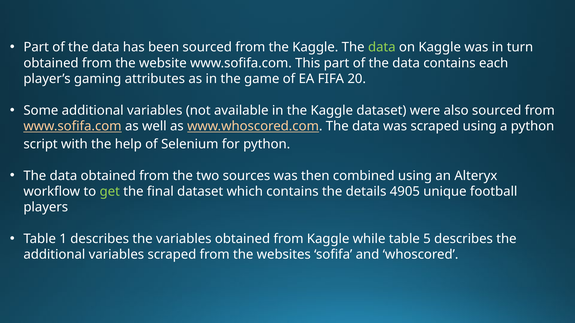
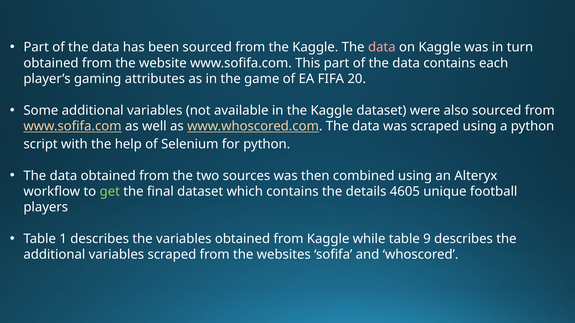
data at (382, 47) colour: light green -> pink
4905: 4905 -> 4605
5: 5 -> 9
